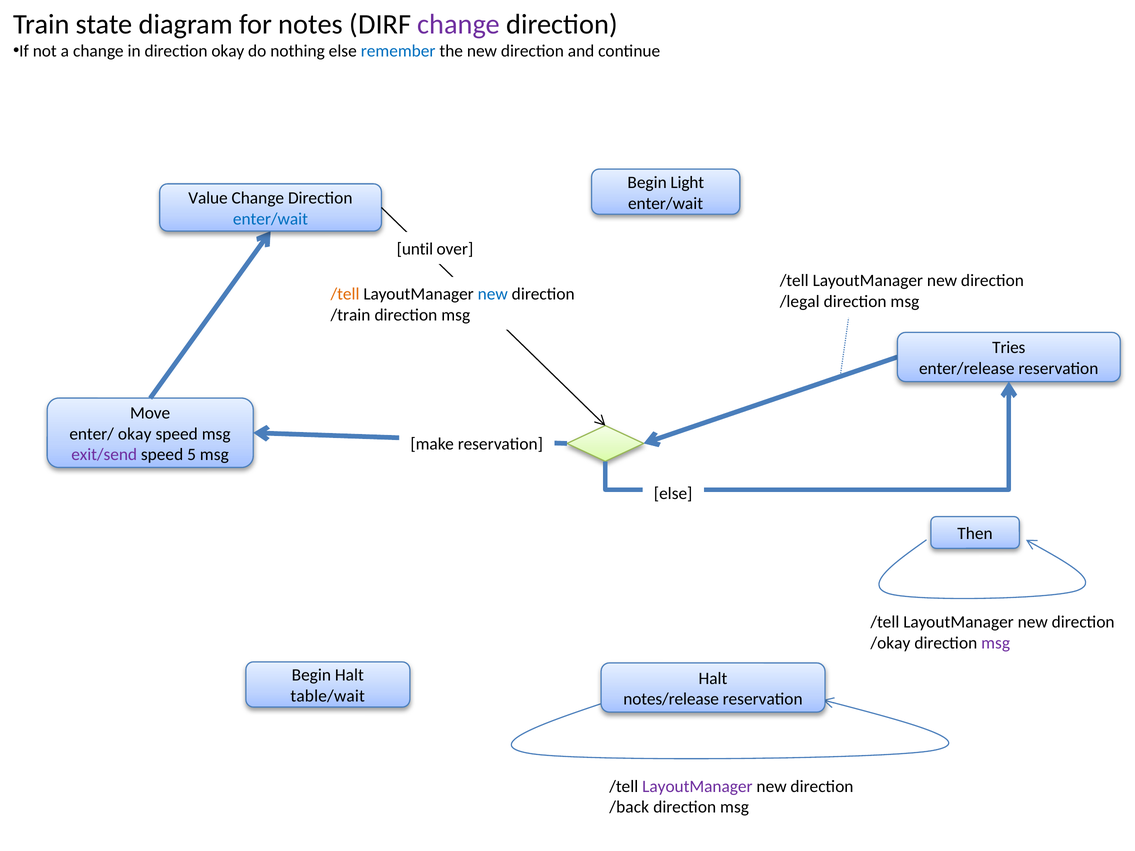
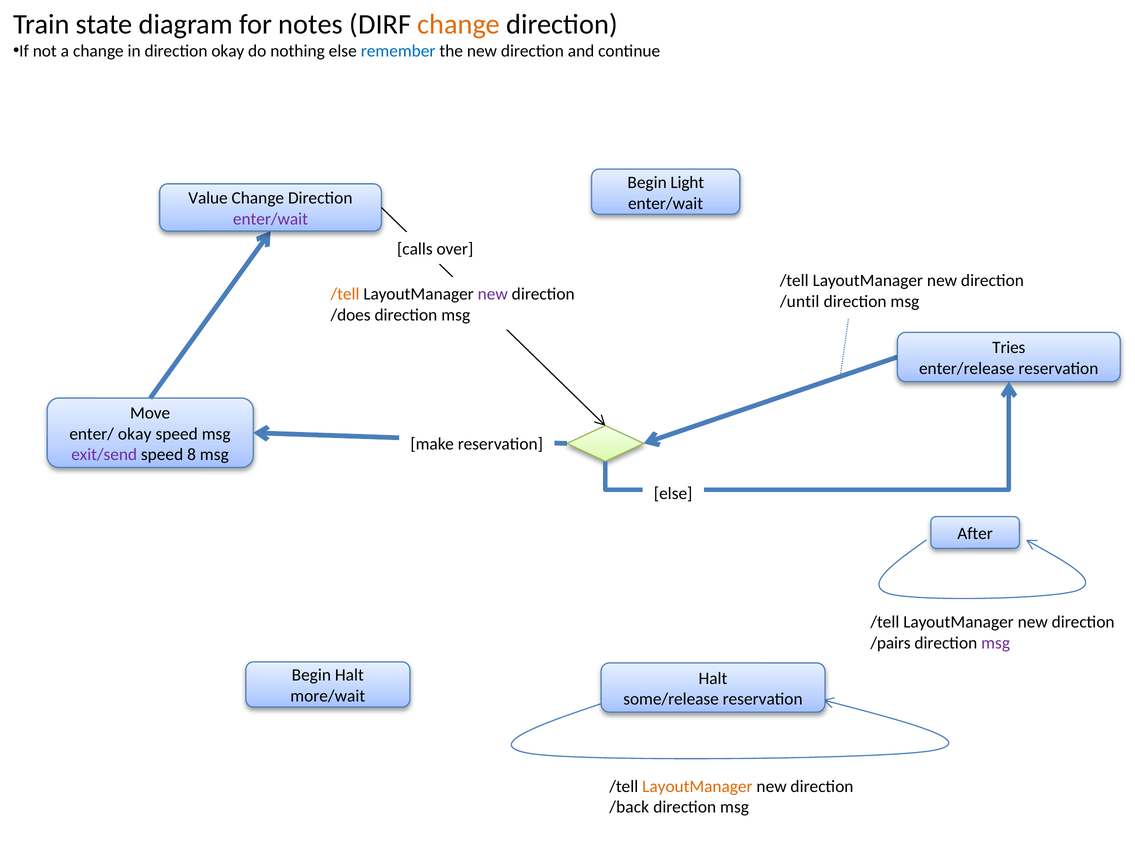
change at (459, 25) colour: purple -> orange
enter/wait at (270, 219) colour: blue -> purple
until: until -> calls
new at (493, 294) colour: blue -> purple
/legal: /legal -> /until
/train: /train -> /does
5: 5 -> 8
Then: Then -> After
/okay: /okay -> /pairs
table/wait: table/wait -> more/wait
notes/release: notes/release -> some/release
LayoutManager at (697, 787) colour: purple -> orange
